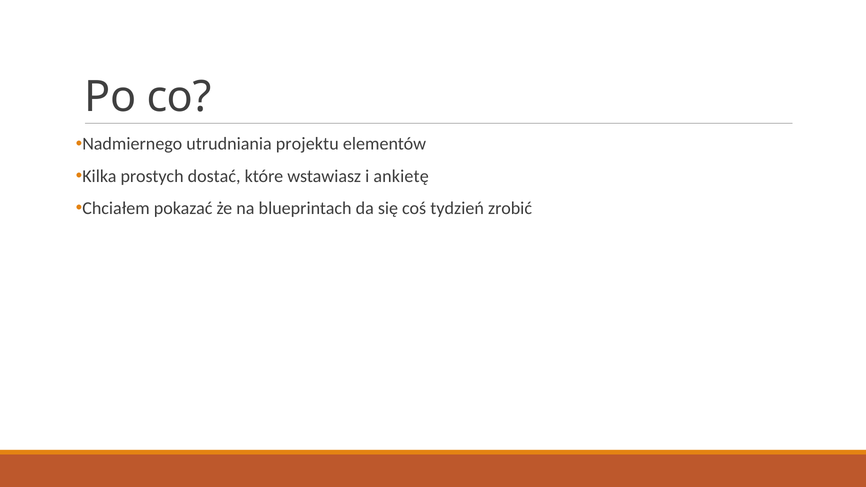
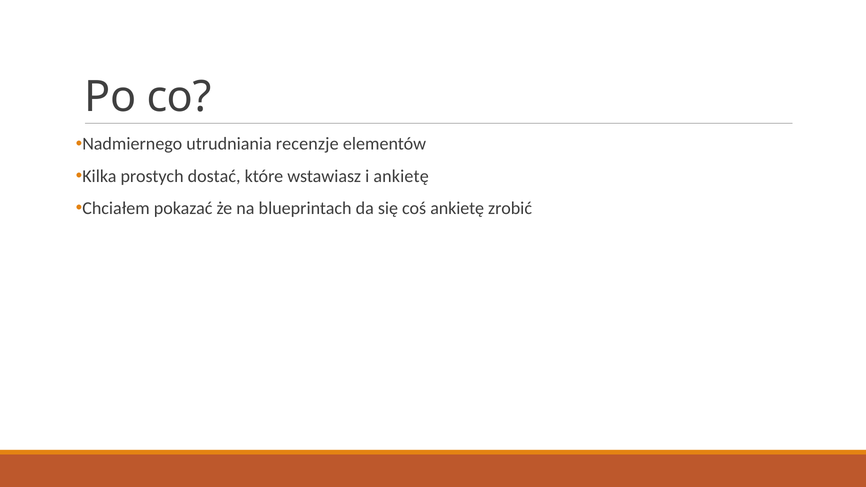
projektu: projektu -> recenzje
coś tydzień: tydzień -> ankietę
